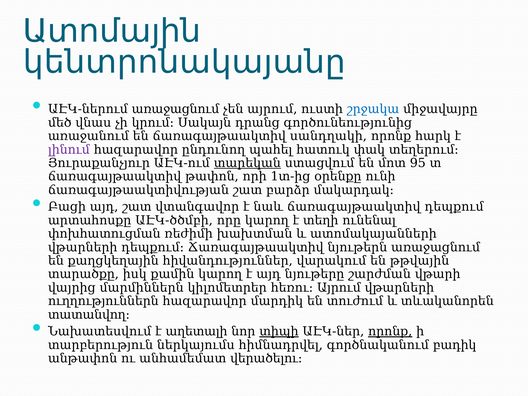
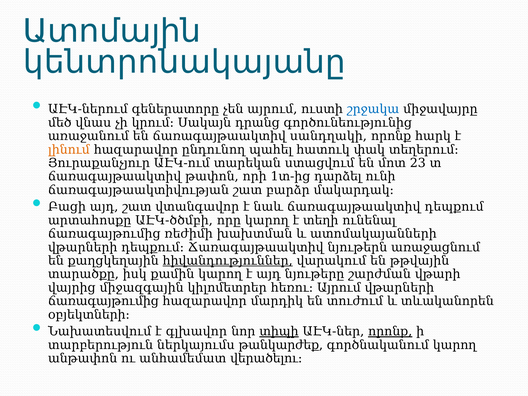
ԱԷԿ-ներում առաջացնում: առաջացնում -> գեներատորը
լինում colour: purple -> orange
տարեկան underline: present -> none
95: 95 -> 23
օրենքը: օրենքը -> դարձել
փոխհատուցման at (104, 234): փոխհատուցման -> ճառագայթումից
հիվանդություններ underline: none -> present
մարմիններն: մարմիններն -> միջազգային
ուղղություններն at (103, 301): ուղղություններն -> ճառագայթումից
տատանվող: տատանվող -> օբյեկտների
աղետալի: աղետալի -> գլխավոր
հիմնադրվել: հիմնադրվել -> թանկարժեք
գործնականում բադիկ: բադիկ -> կարող
